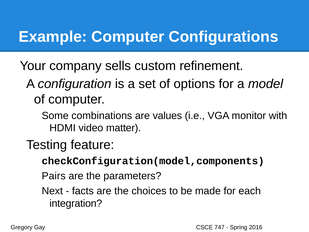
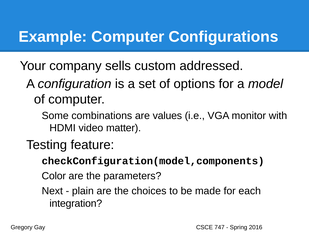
refinement: refinement -> addressed
Pairs: Pairs -> Color
facts: facts -> plain
